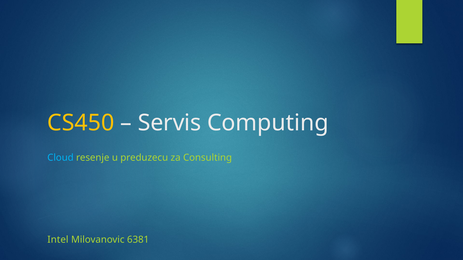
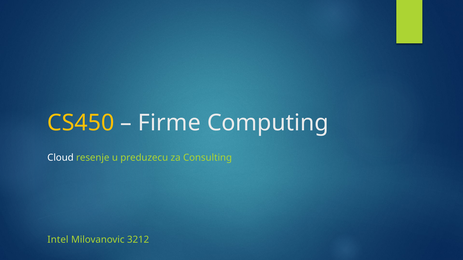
Servis: Servis -> Firme
Cloud colour: light blue -> white
6381: 6381 -> 3212
